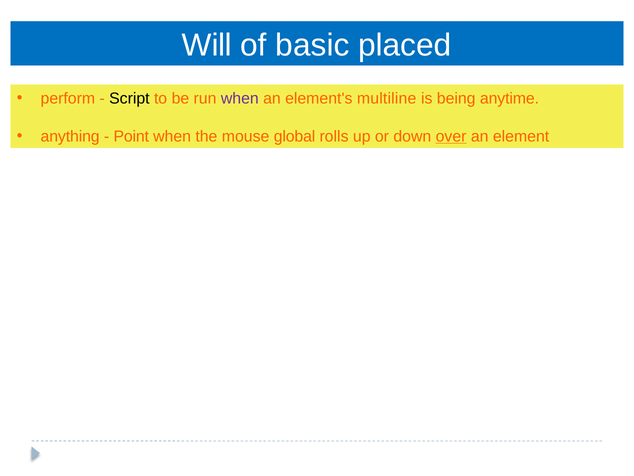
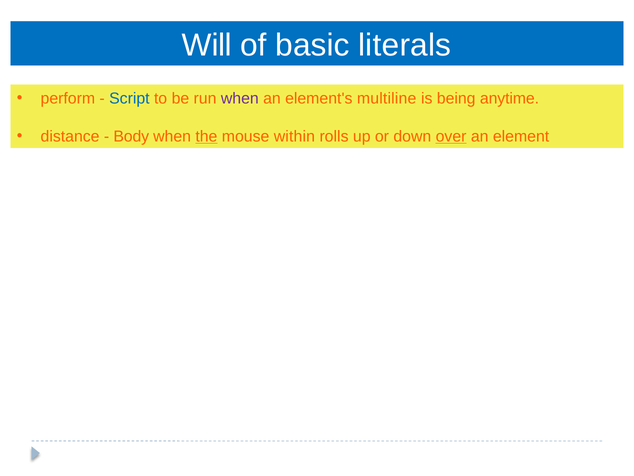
placed: placed -> literals
Script colour: black -> blue
anything: anything -> distance
Point: Point -> Body
the underline: none -> present
global: global -> within
